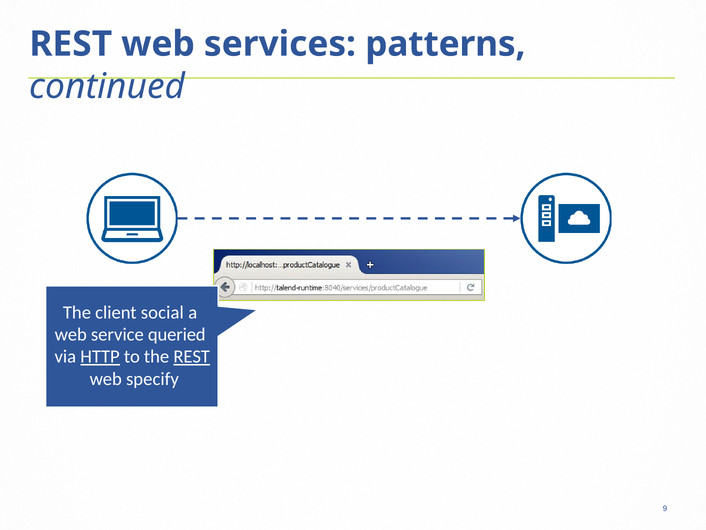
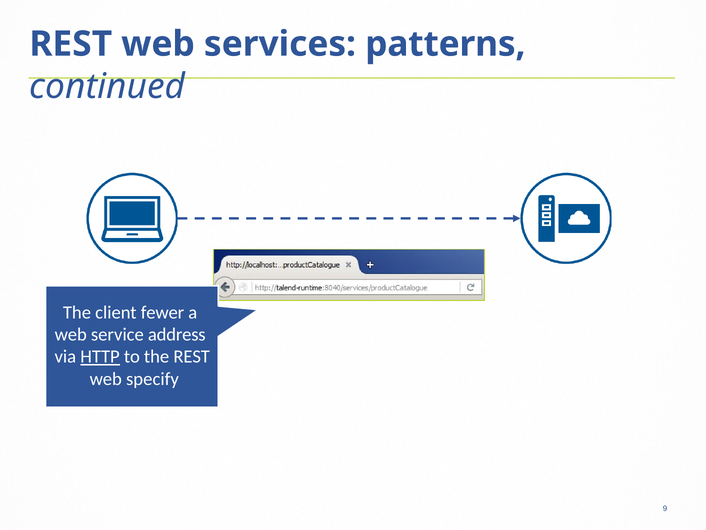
social: social -> fewer
queried: queried -> address
REST at (192, 356) underline: present -> none
